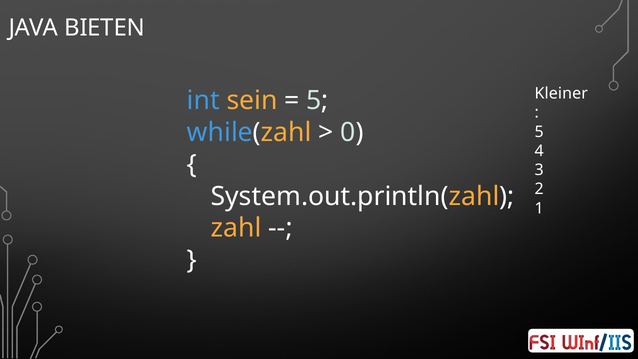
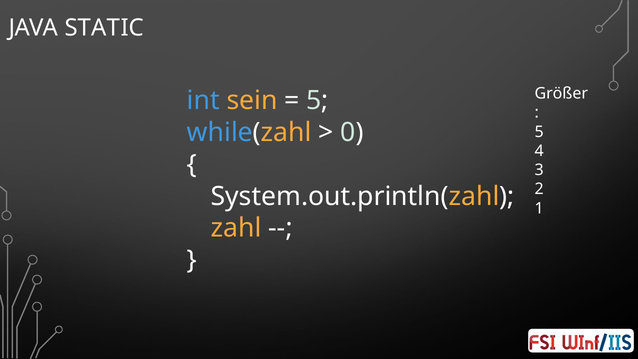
BIETEN: BIETEN -> STATIC
Kleiner: Kleiner -> Größer
